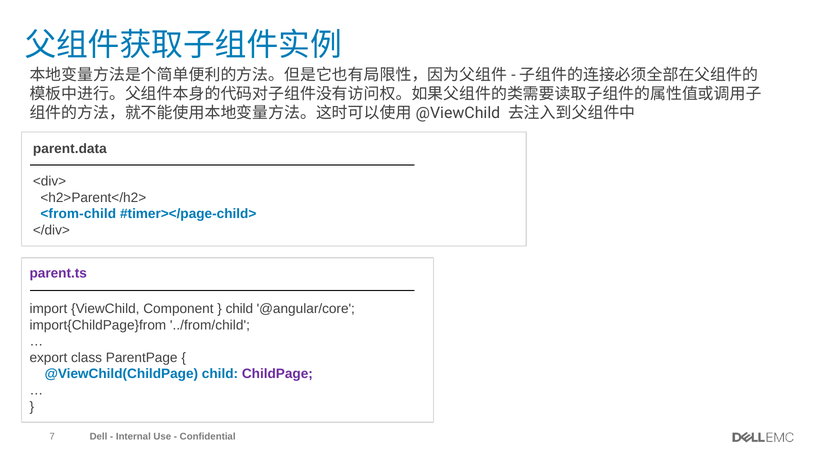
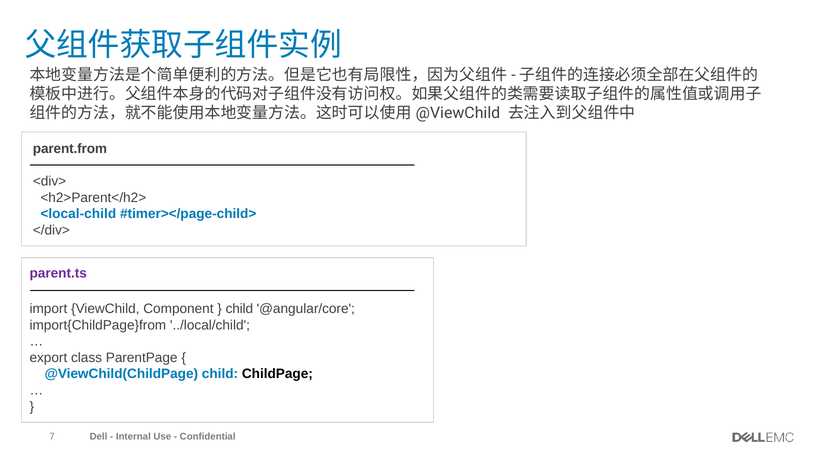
parent.data: parent.data -> parent.from
<from-child: <from-child -> <local-child
../from/child: ../from/child -> ../local/child
ChildPage colour: purple -> black
